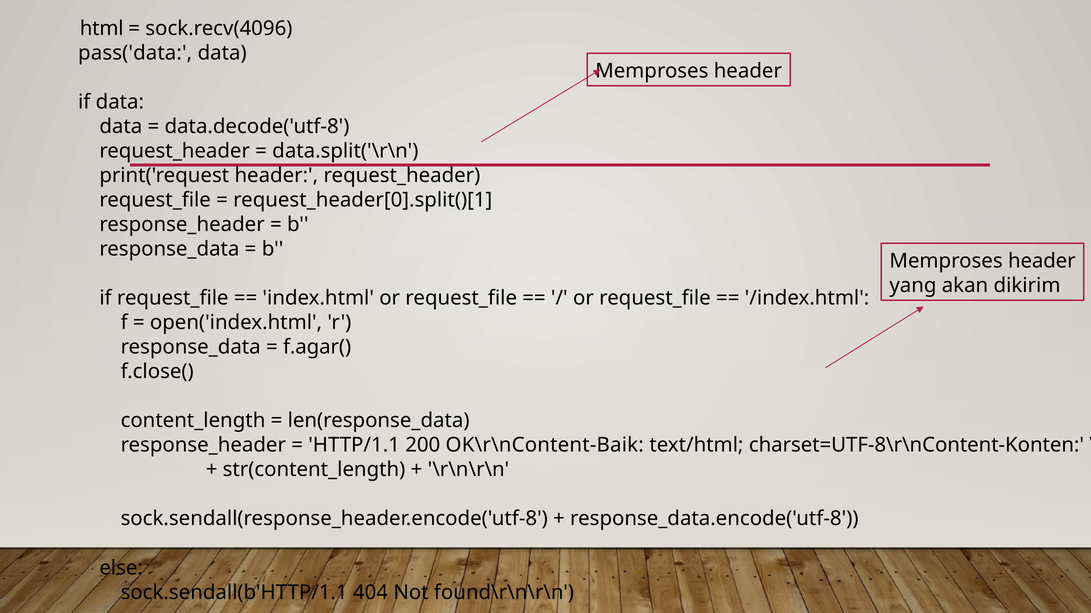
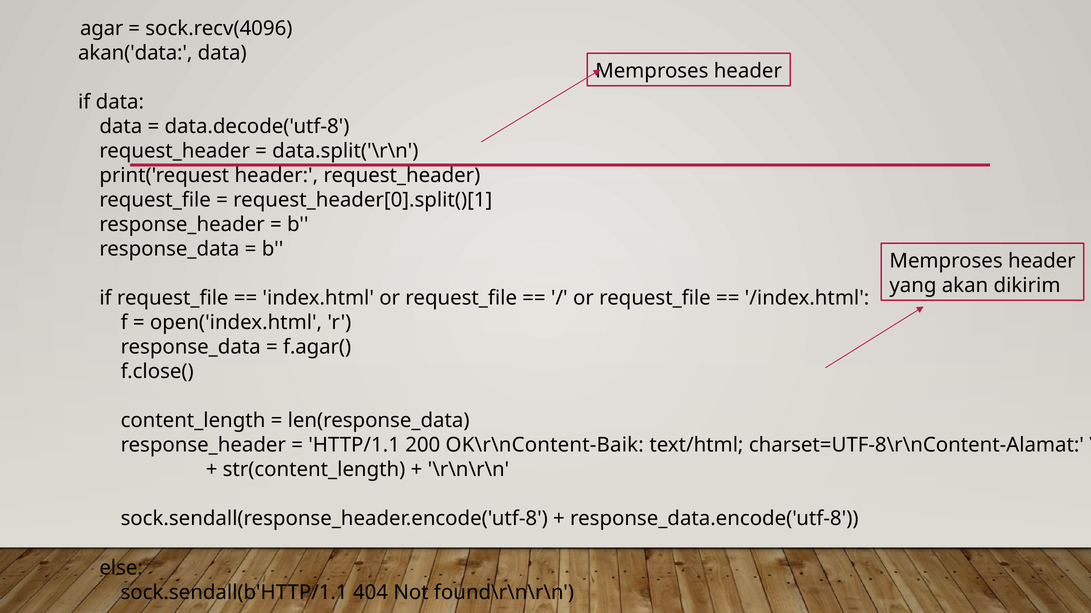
html: html -> agar
pass('data: pass('data -> akan('data
charset=UTF-8\r\nContent-Konten: charset=UTF-8\r\nContent-Konten -> charset=UTF-8\r\nContent-Alamat
